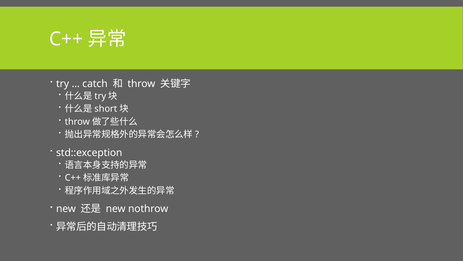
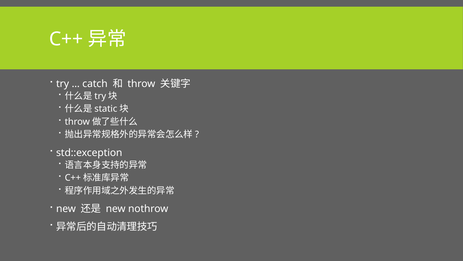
short: short -> static
